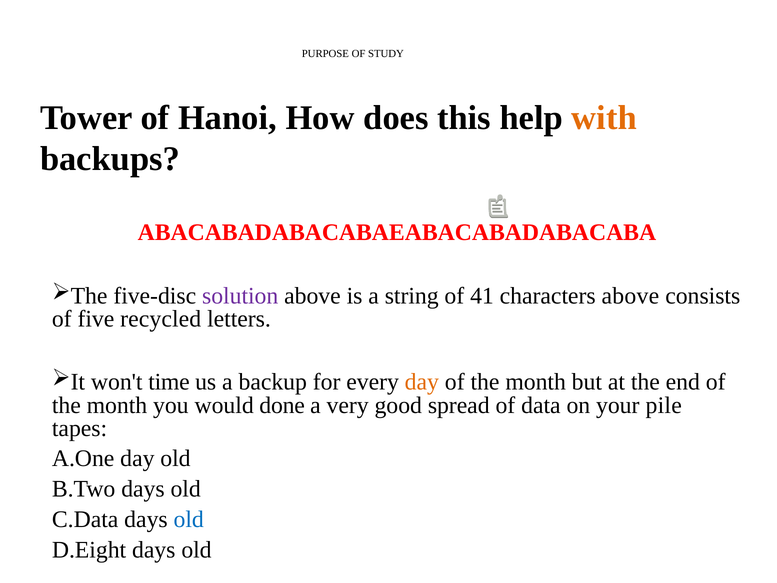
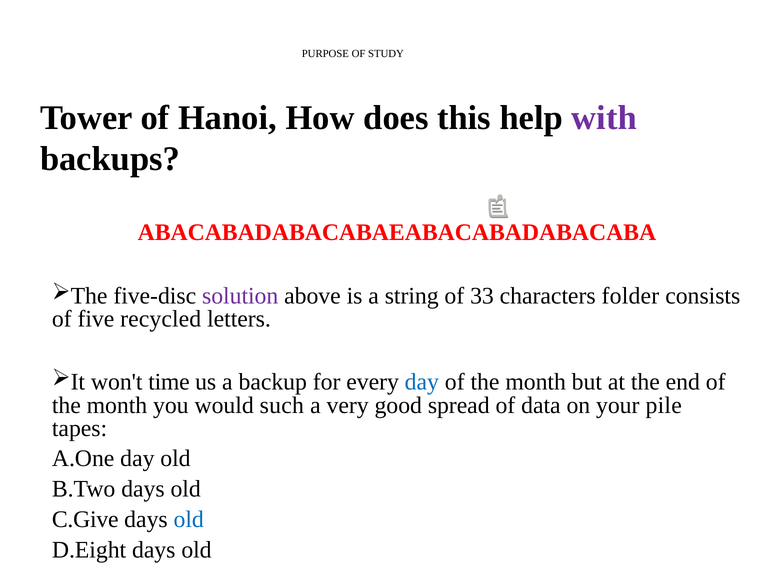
with colour: orange -> purple
41: 41 -> 33
characters above: above -> folder
day at (422, 382) colour: orange -> blue
done: done -> such
C.Data: C.Data -> C.Give
